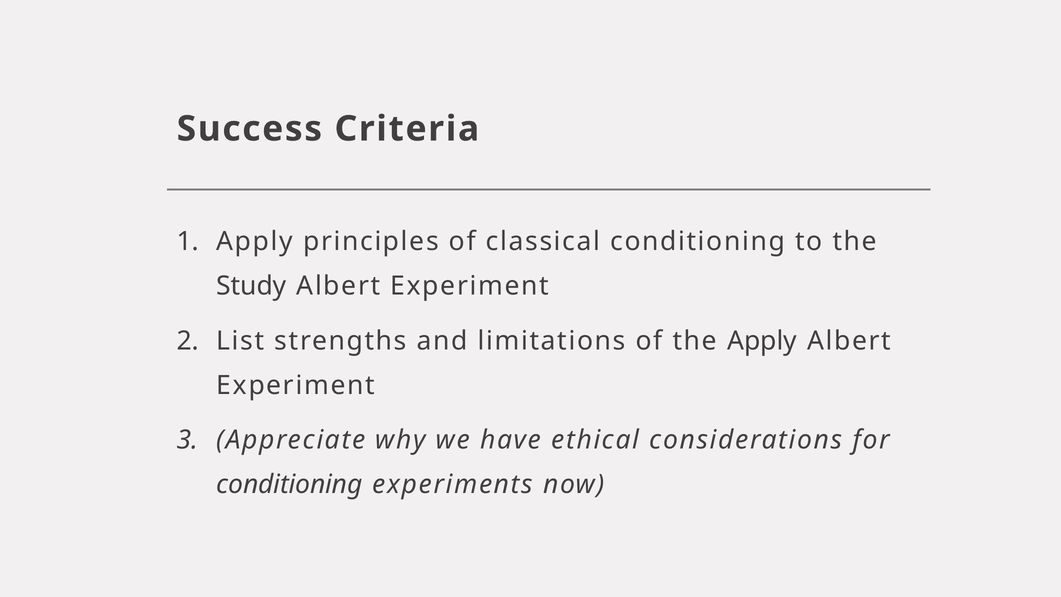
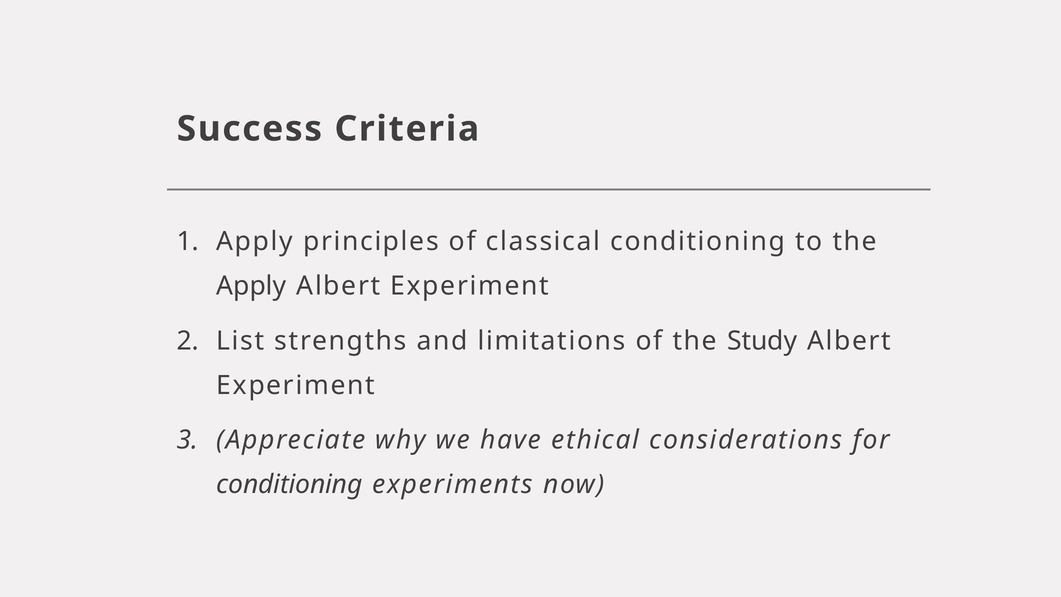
Study at (251, 286): Study -> Apply
the Apply: Apply -> Study
